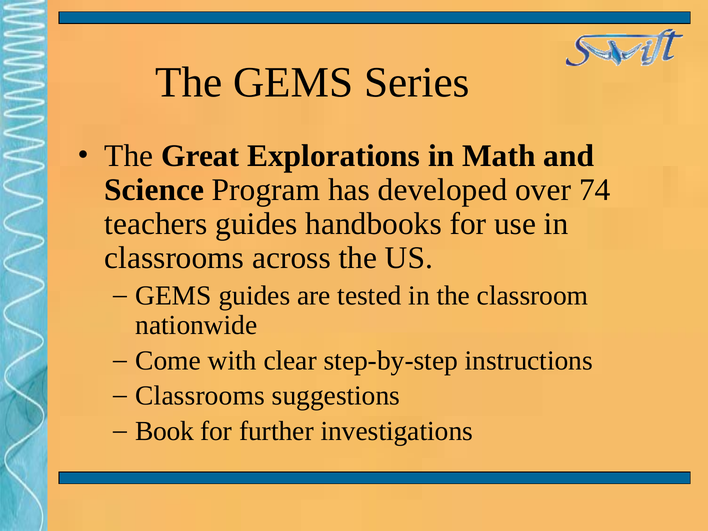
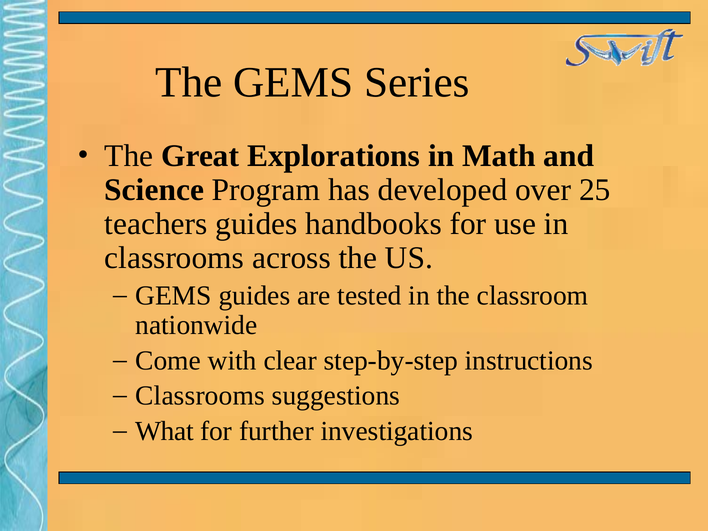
74: 74 -> 25
Book: Book -> What
